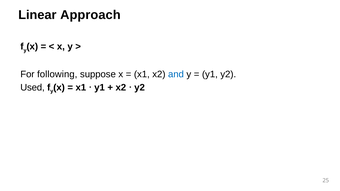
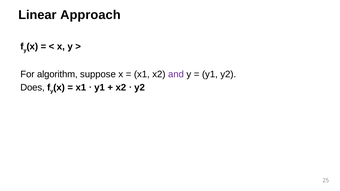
following: following -> algorithm
and colour: blue -> purple
Used: Used -> Does
